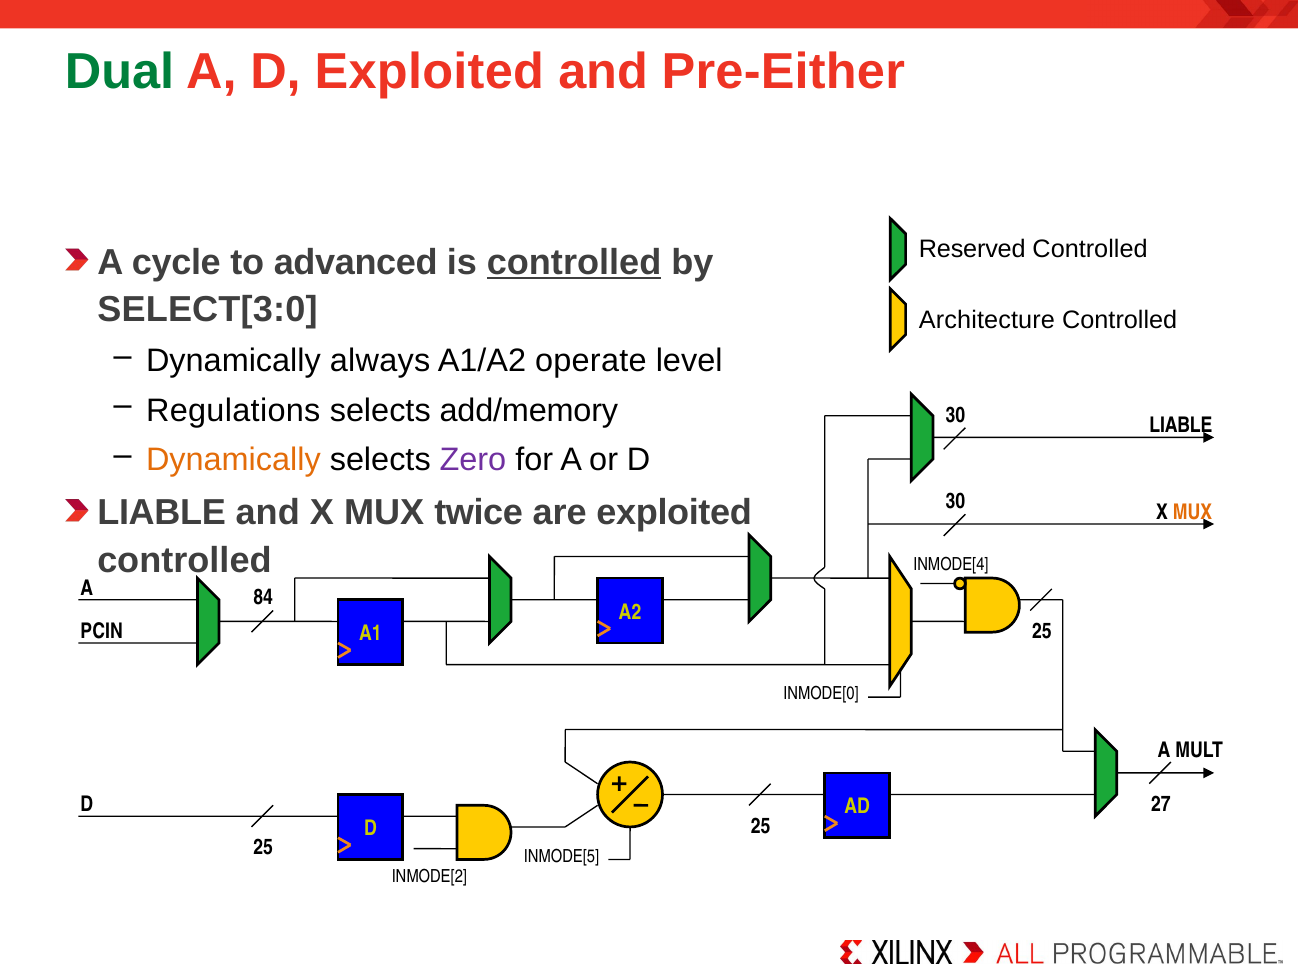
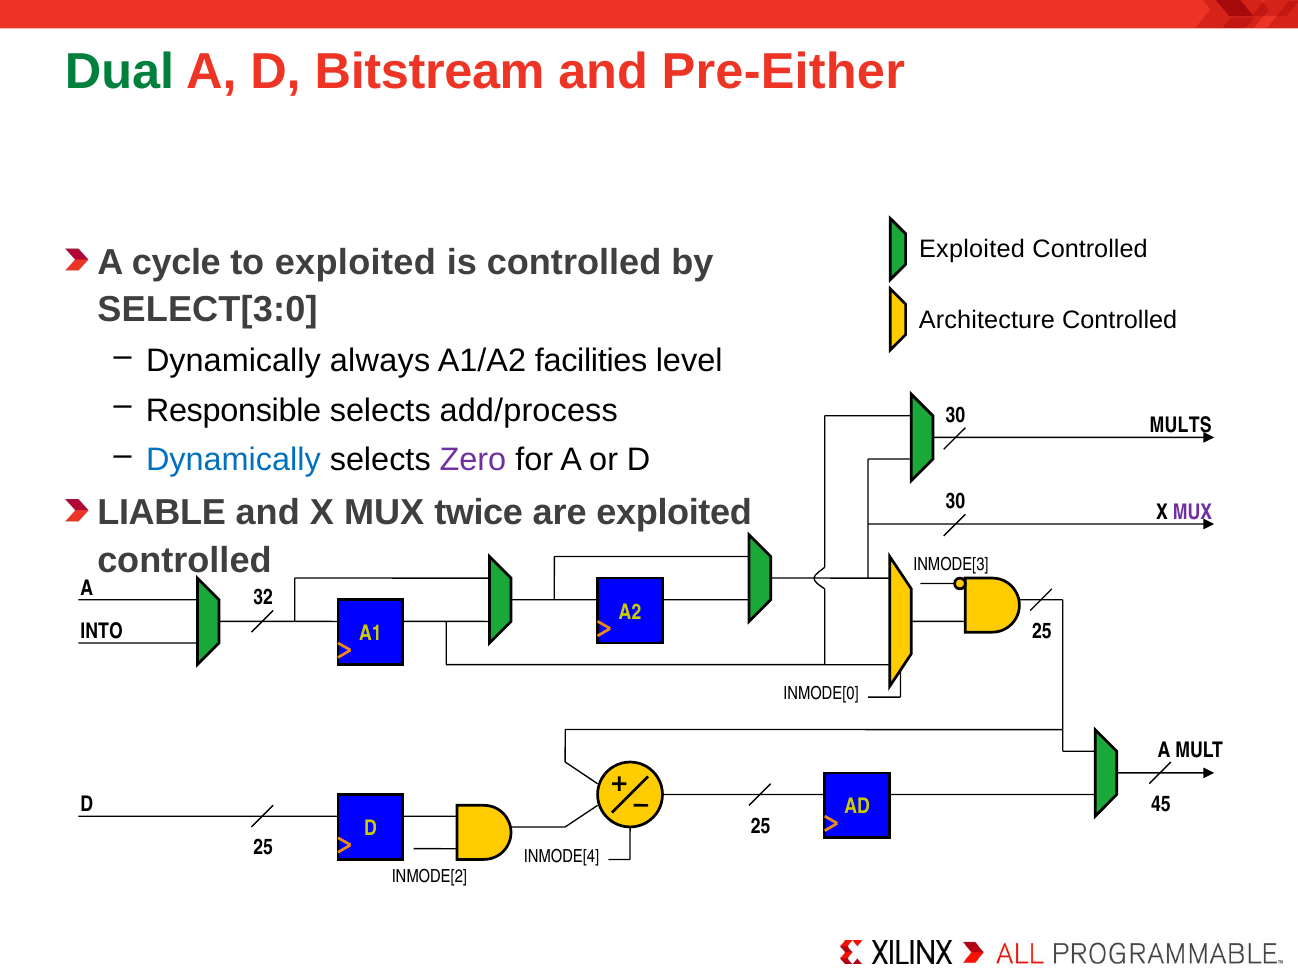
D Exploited: Exploited -> Bitstream
Reserved at (972, 249): Reserved -> Exploited
to advanced: advanced -> exploited
controlled at (574, 262) underline: present -> none
operate: operate -> facilities
Regulations: Regulations -> Responsible
add/memory: add/memory -> add/process
LIABLE at (1181, 426): LIABLE -> MULTS
Dynamically at (233, 460) colour: orange -> blue
MUX at (1192, 512) colour: orange -> purple
INMODE[4: INMODE[4 -> INMODE[3
84: 84 -> 32
PCIN: PCIN -> INTO
27: 27 -> 45
INMODE[5: INMODE[5 -> INMODE[4
